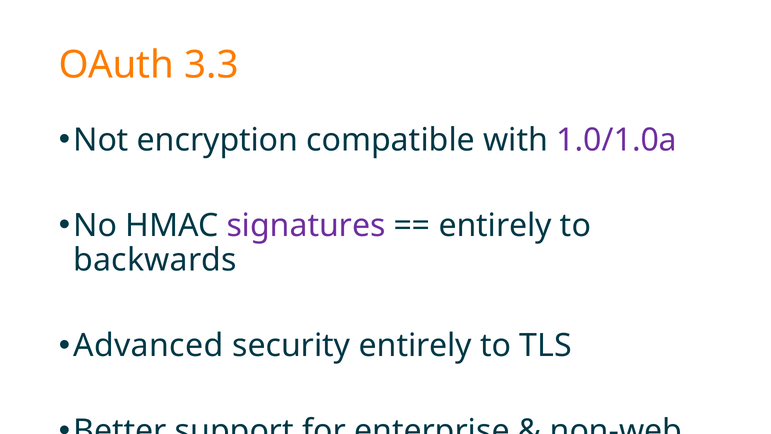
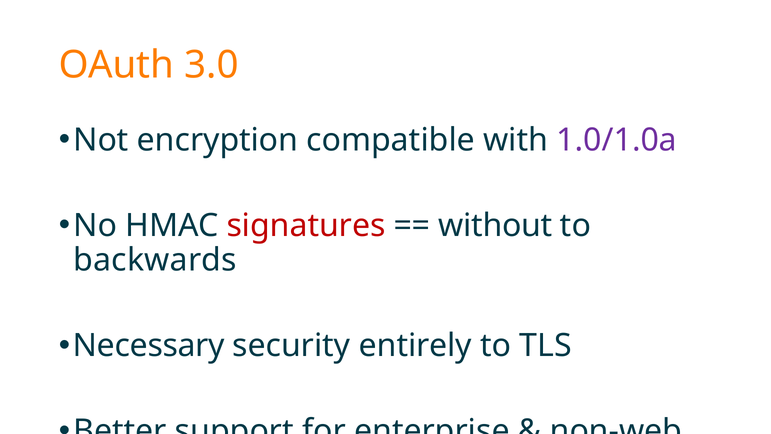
3.3: 3.3 -> 3.0
signatures colour: purple -> red
entirely at (495, 225): entirely -> without
Advanced: Advanced -> Necessary
